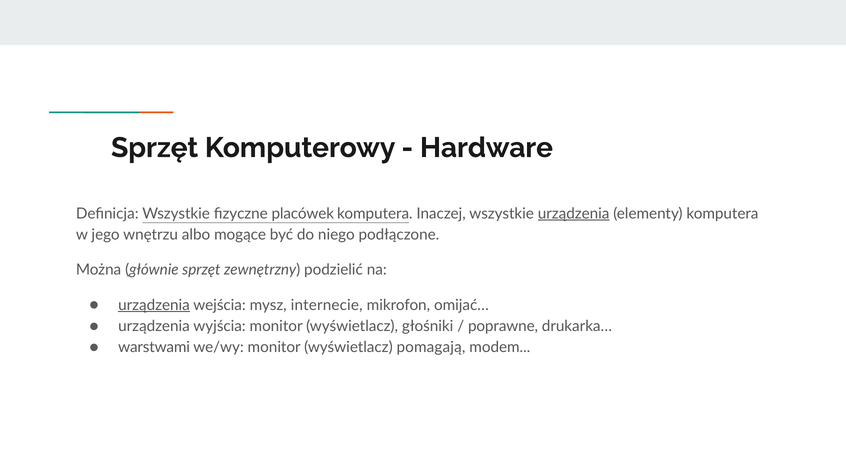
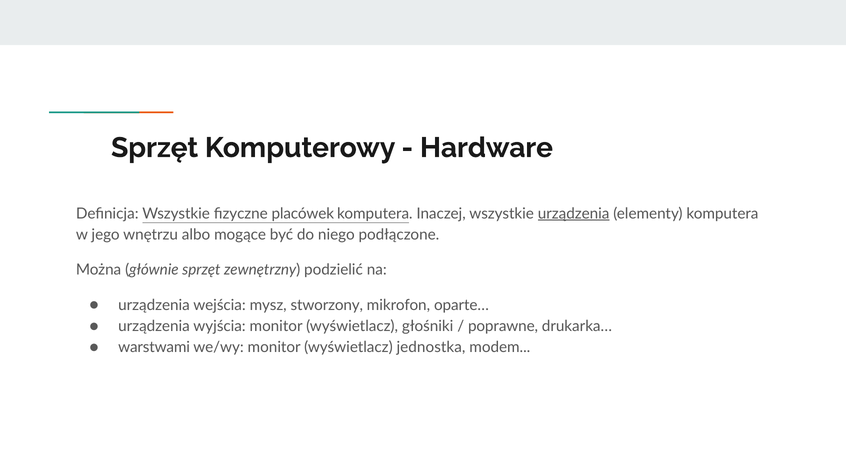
urządzenia at (154, 305) underline: present -> none
internecie: internecie -> stworzony
omijać…: omijać… -> oparte…
pomagają: pomagają -> jednostka
